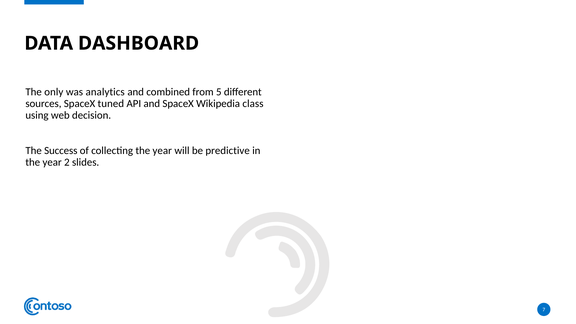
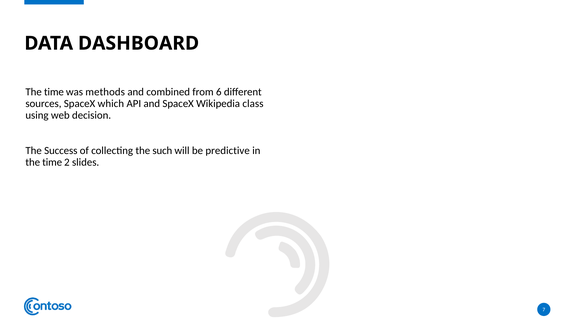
only at (54, 92): only -> time
analytics: analytics -> methods
5: 5 -> 6
tuned: tuned -> which
collecting the year: year -> such
year at (52, 162): year -> time
